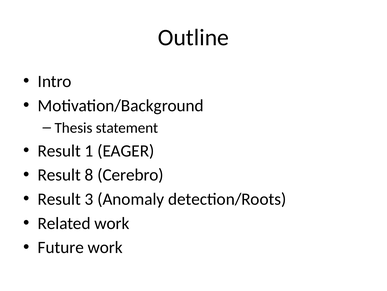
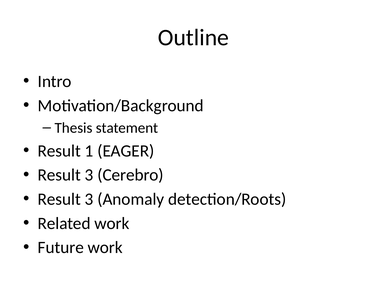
8 at (89, 175): 8 -> 3
